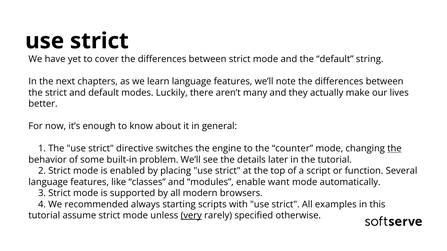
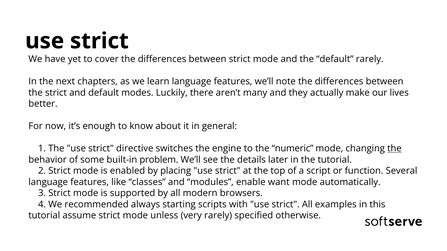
default string: string -> rarely
counter: counter -> numeric
very underline: present -> none
